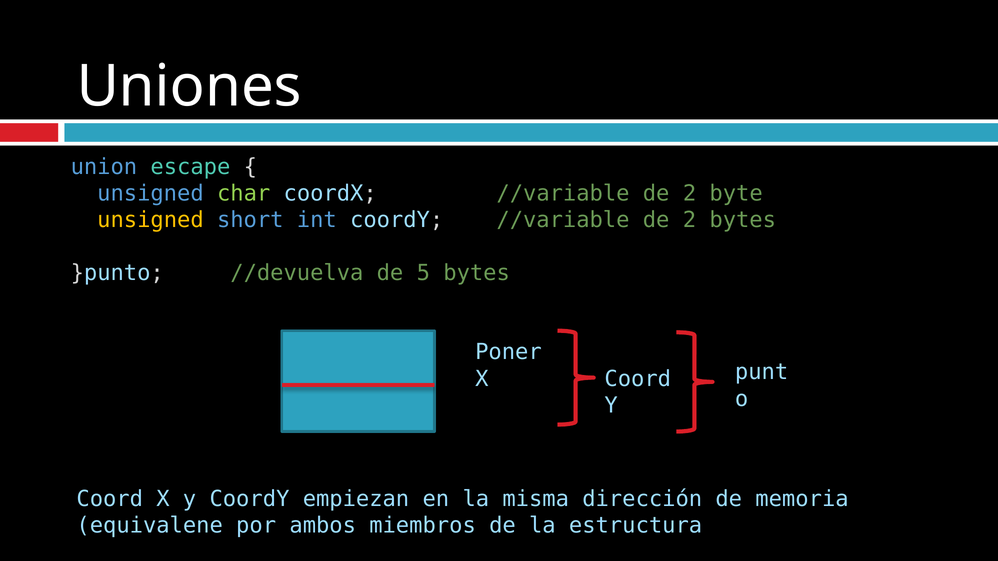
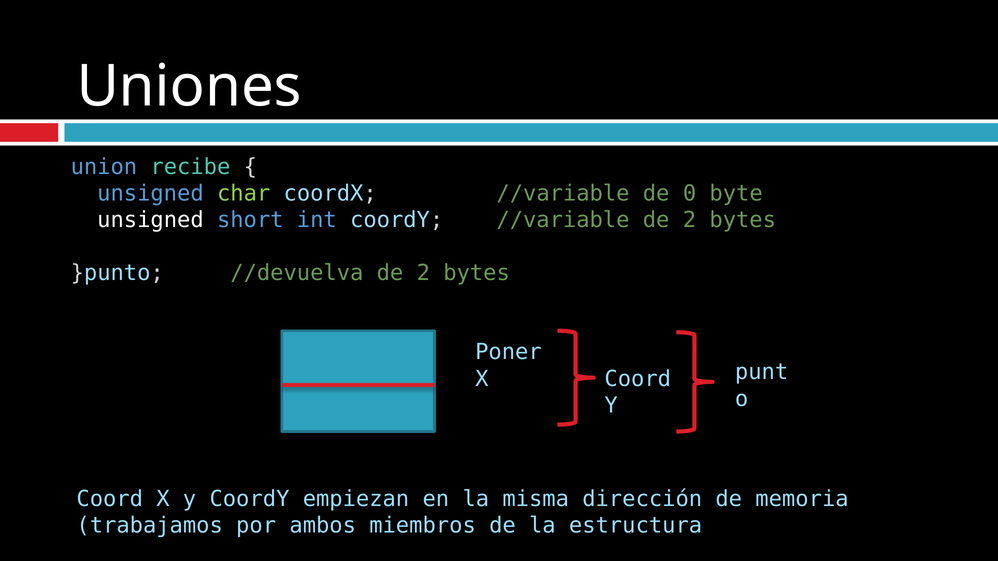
escape: escape -> recibe
coordX //variable de 2: 2 -> 0
unsigned at (150, 220) colour: yellow -> white
5 at (423, 273): 5 -> 2
equivalene: equivalene -> trabajamos
